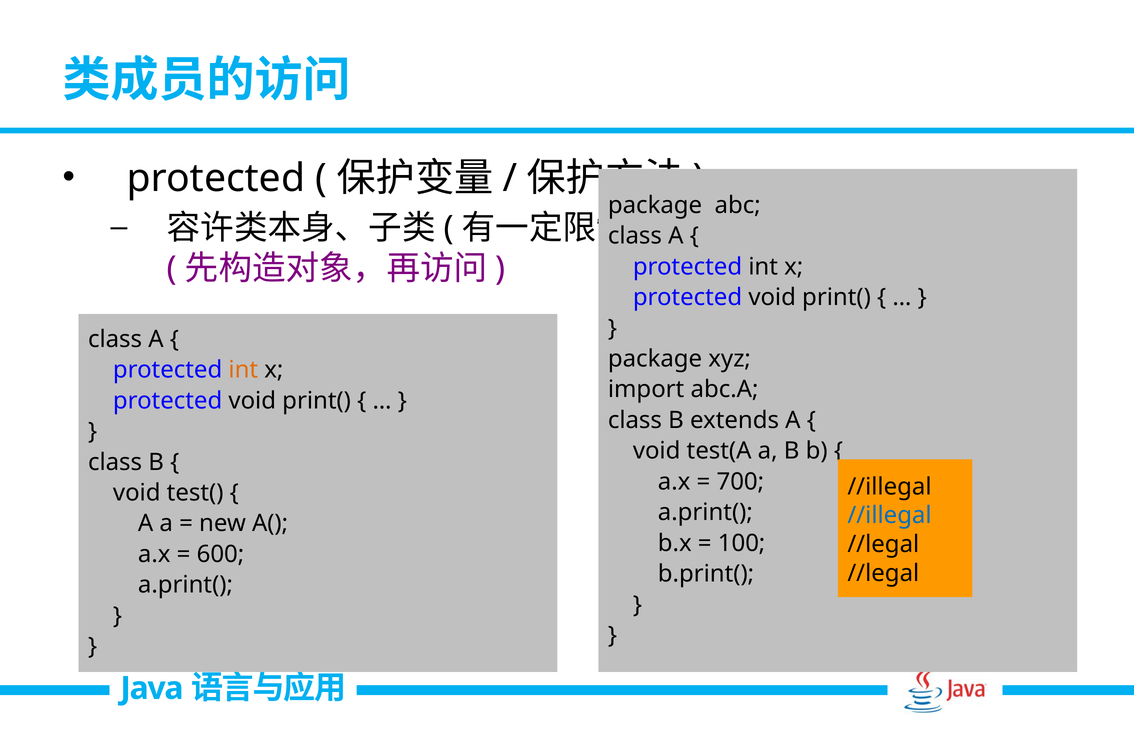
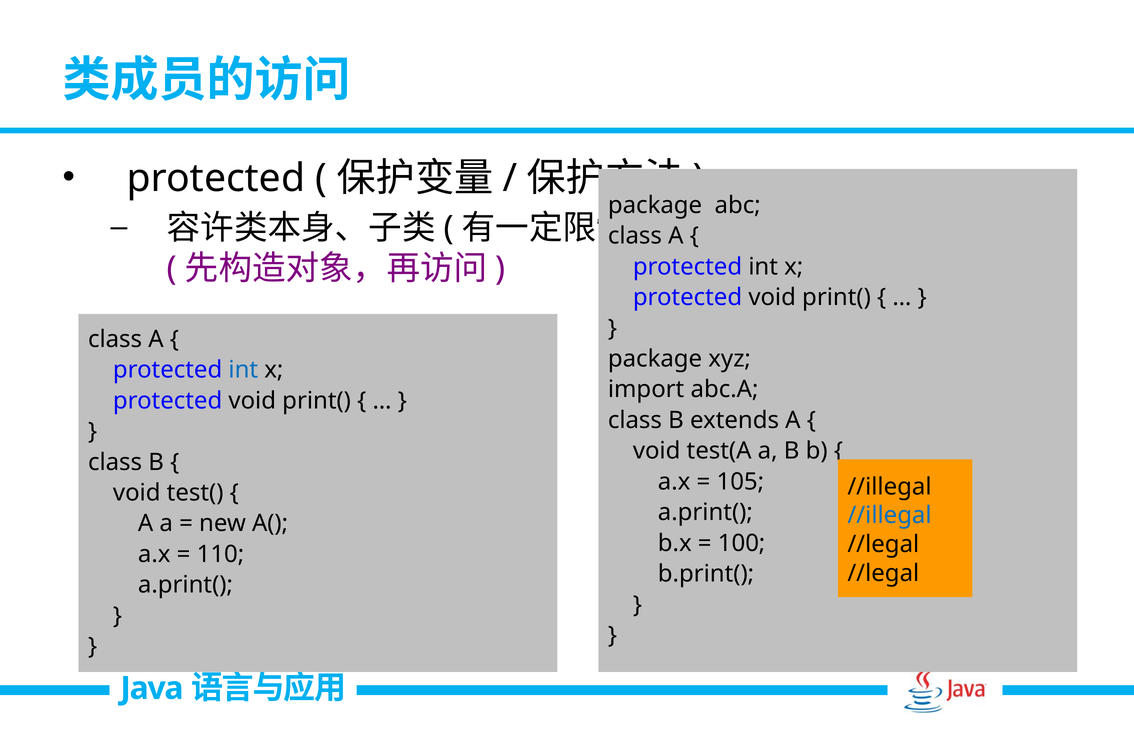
int at (243, 370) colour: orange -> blue
700: 700 -> 105
600: 600 -> 110
